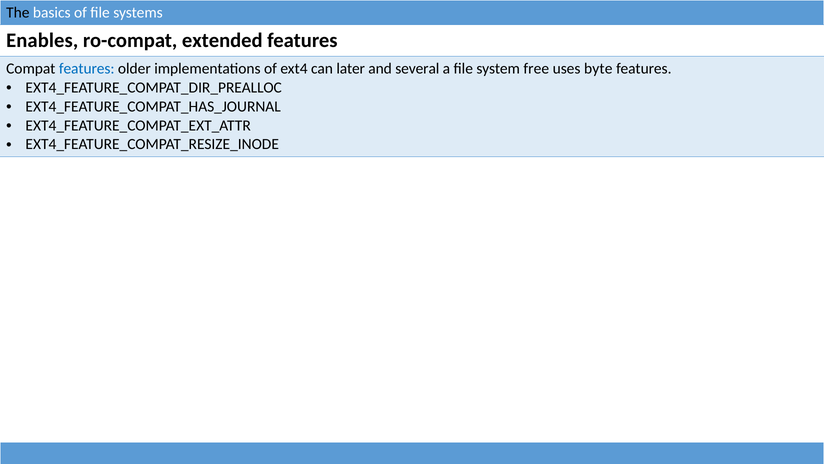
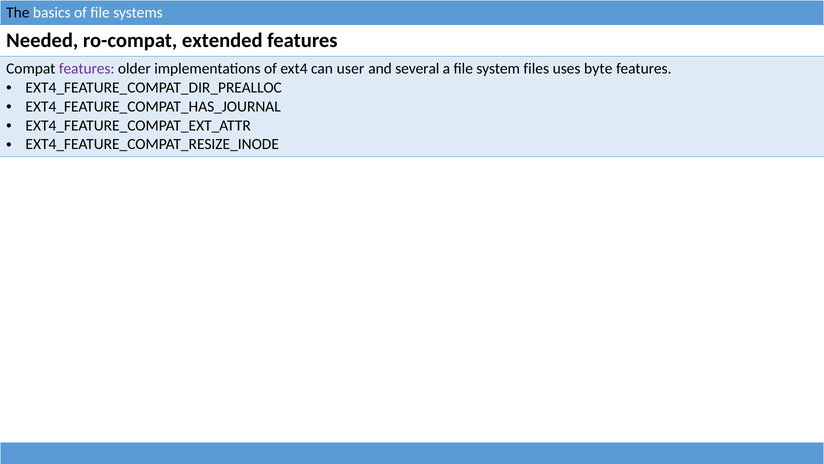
Enables: Enables -> Needed
features at (87, 69) colour: blue -> purple
later: later -> user
free: free -> files
